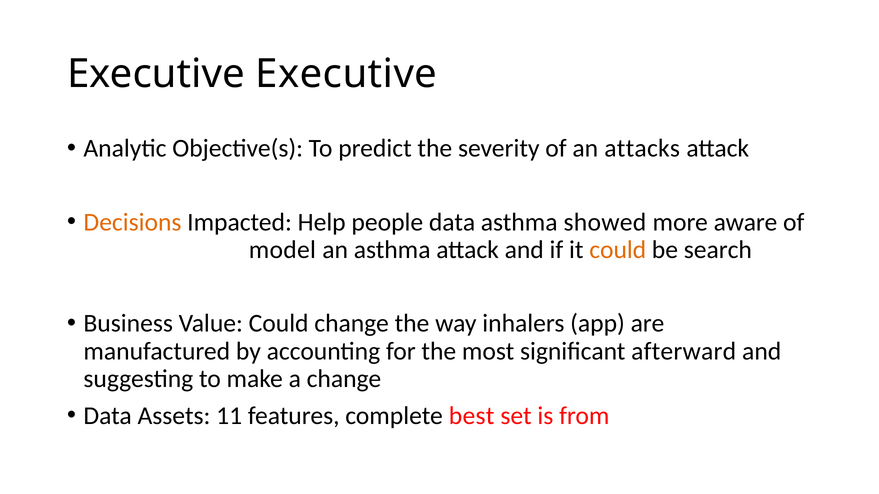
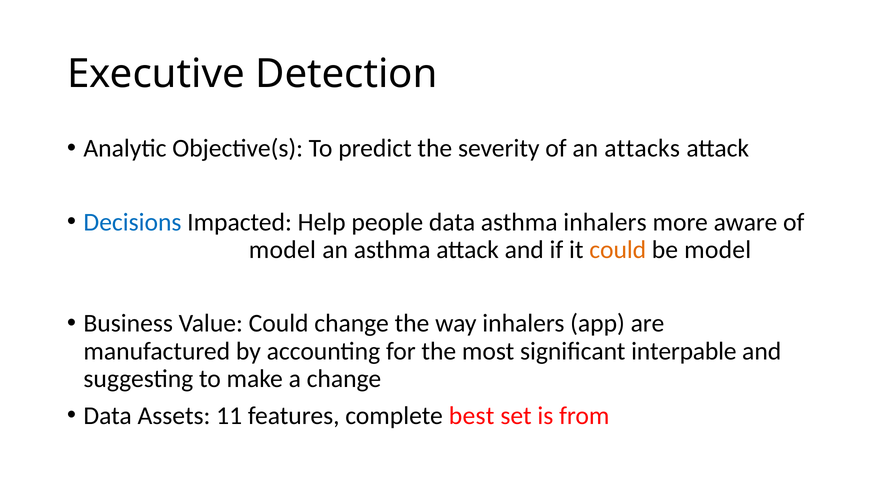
Executive Executive: Executive -> Detection
Decisions colour: orange -> blue
asthma showed: showed -> inhalers
be search: search -> model
afterward: afterward -> interpable
